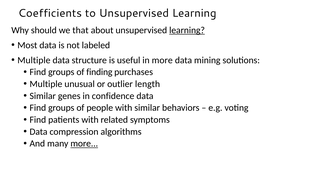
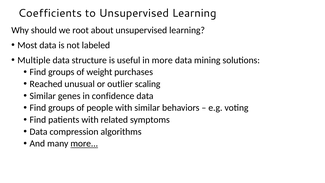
that: that -> root
learning at (187, 30) underline: present -> none
finding: finding -> weight
Multiple at (46, 84): Multiple -> Reached
length: length -> scaling
